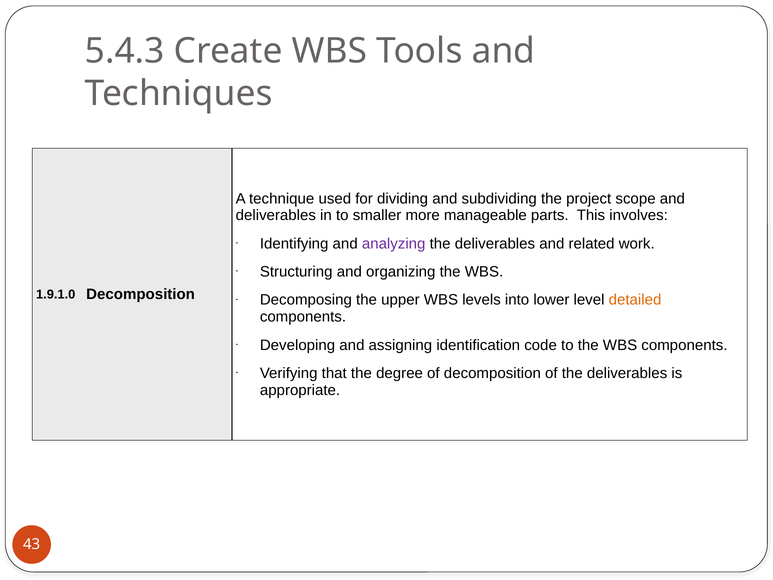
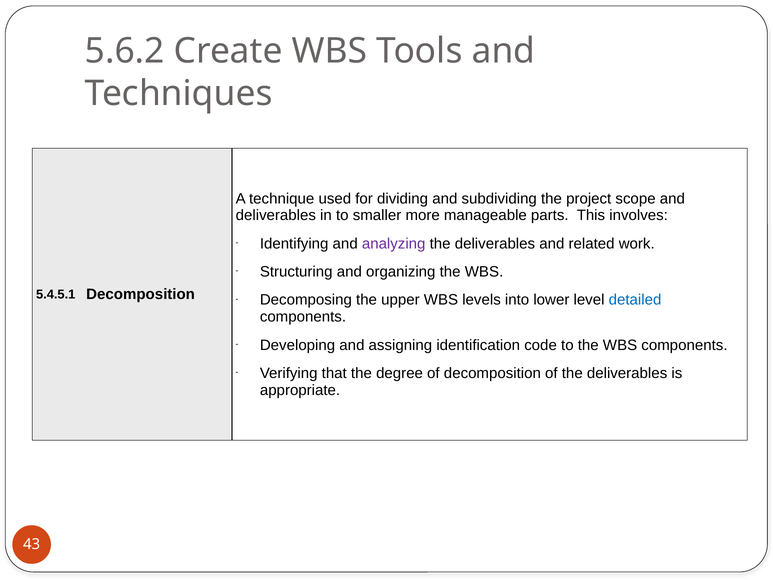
5.4.3: 5.4.3 -> 5.6.2
1.9.1.0: 1.9.1.0 -> 5.4.5.1
detailed colour: orange -> blue
